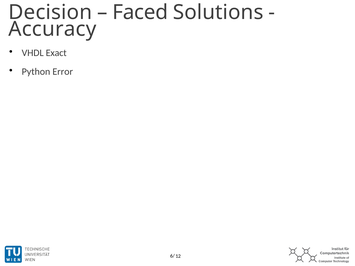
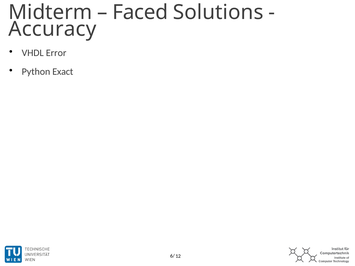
Decision: Decision -> Midterm
Exact: Exact -> Error
Error: Error -> Exact
